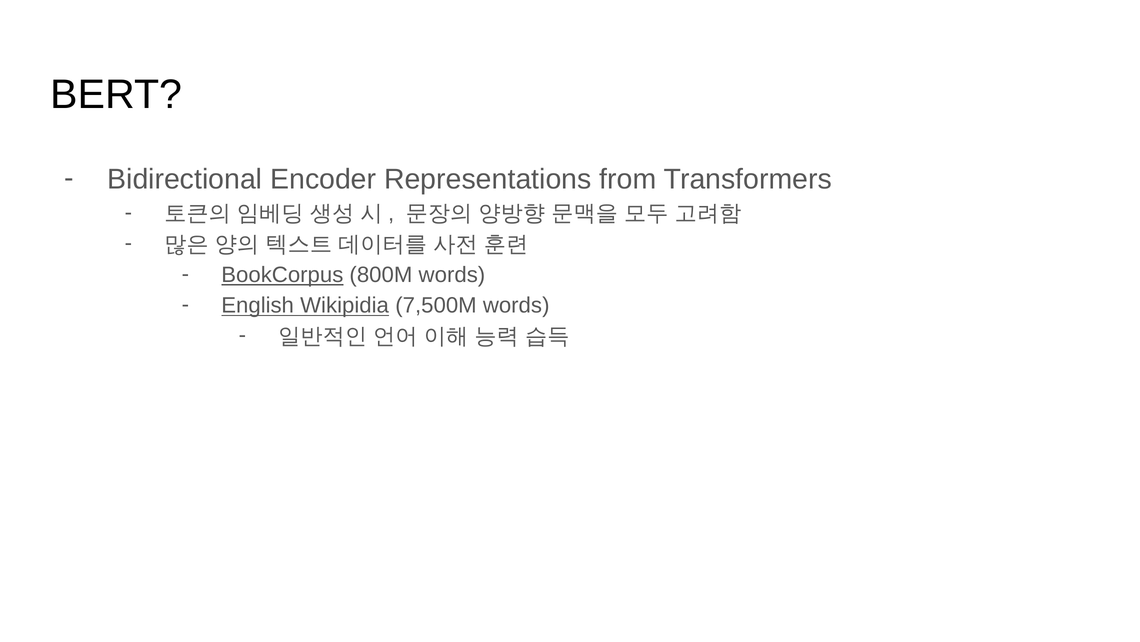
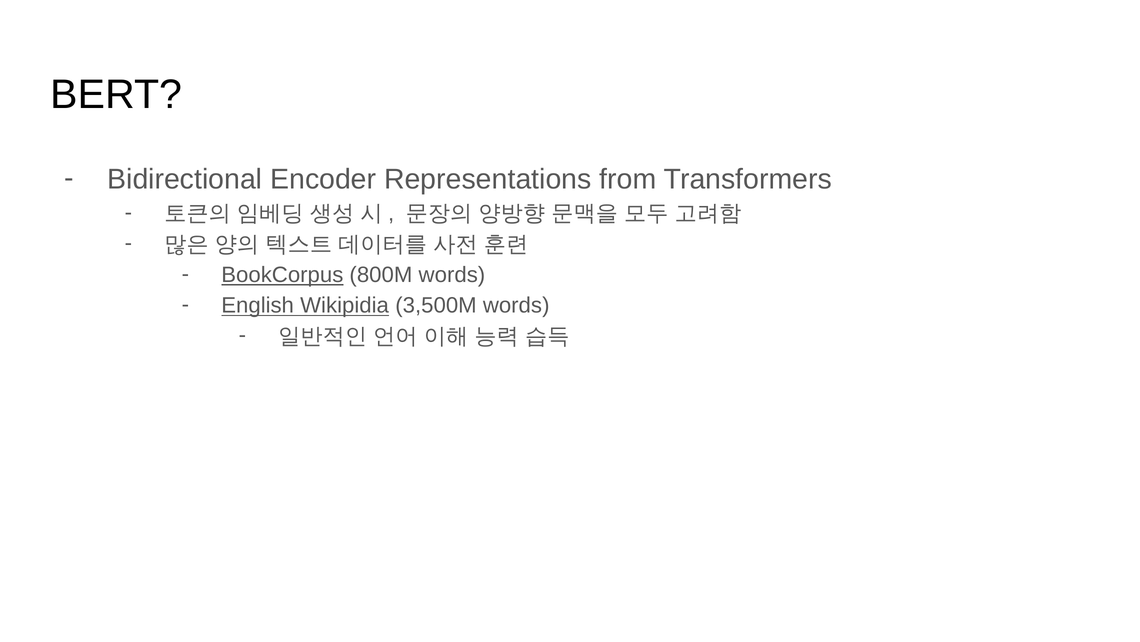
7,500M: 7,500M -> 3,500M
